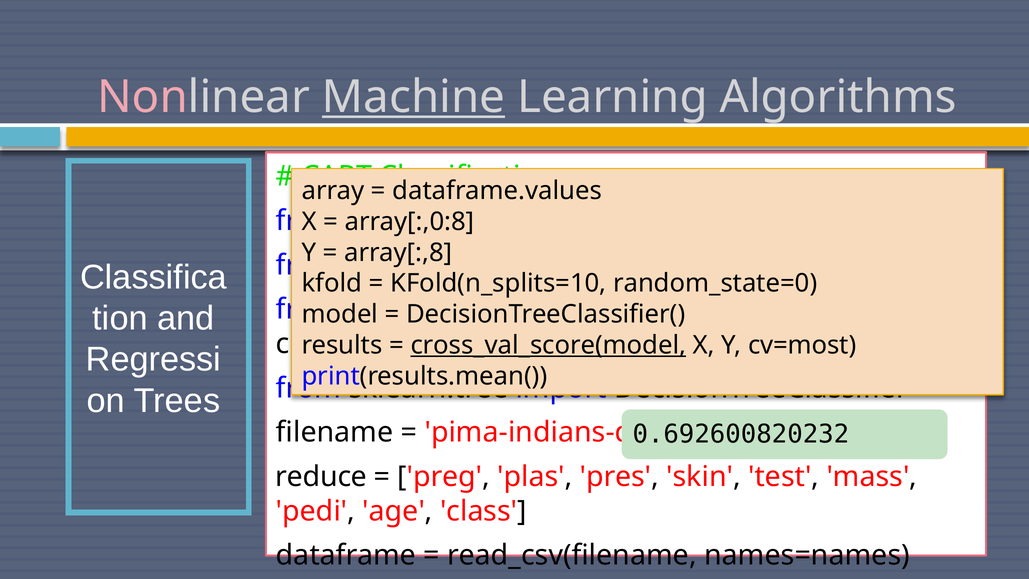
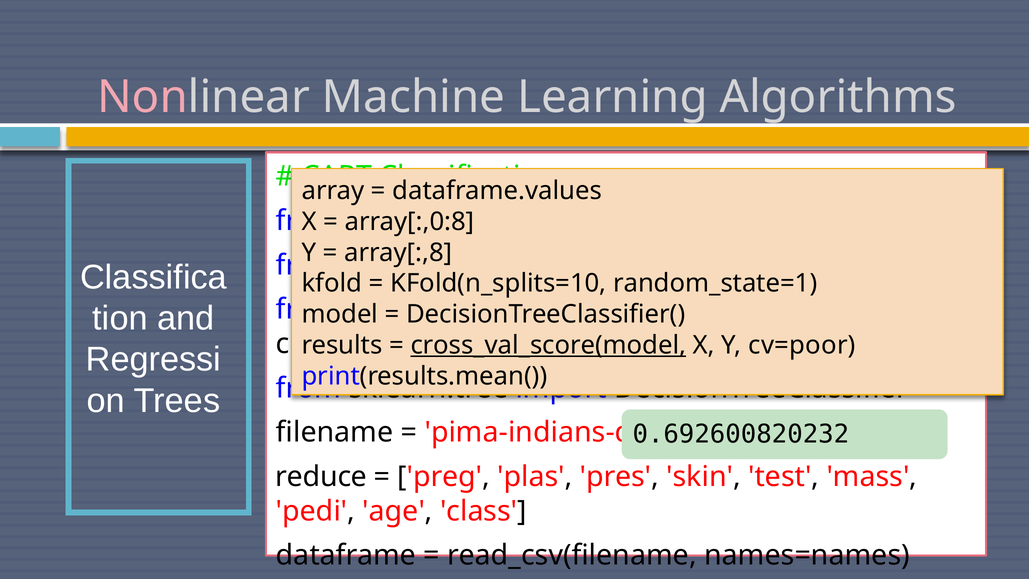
Machine underline: present -> none
random_state=0: random_state=0 -> random_state=1
cv=most: cv=most -> cv=poor
